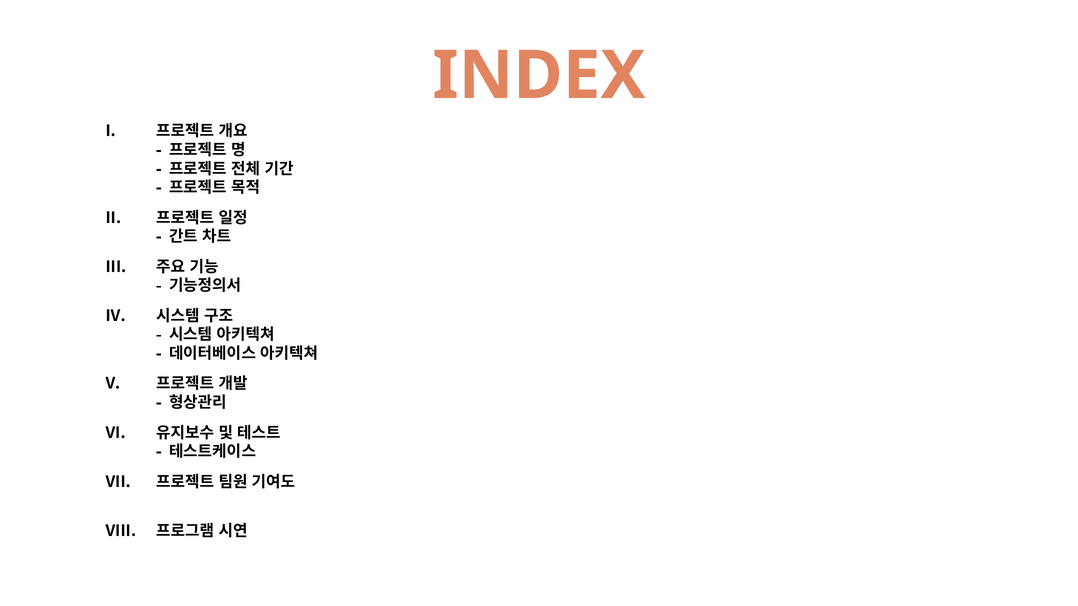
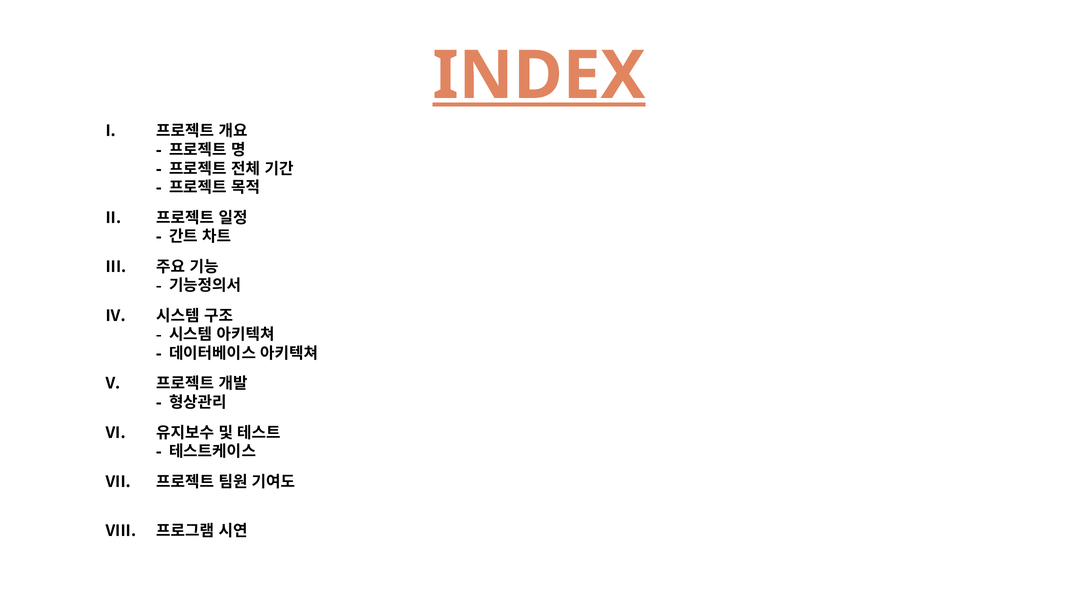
INDEX underline: none -> present
